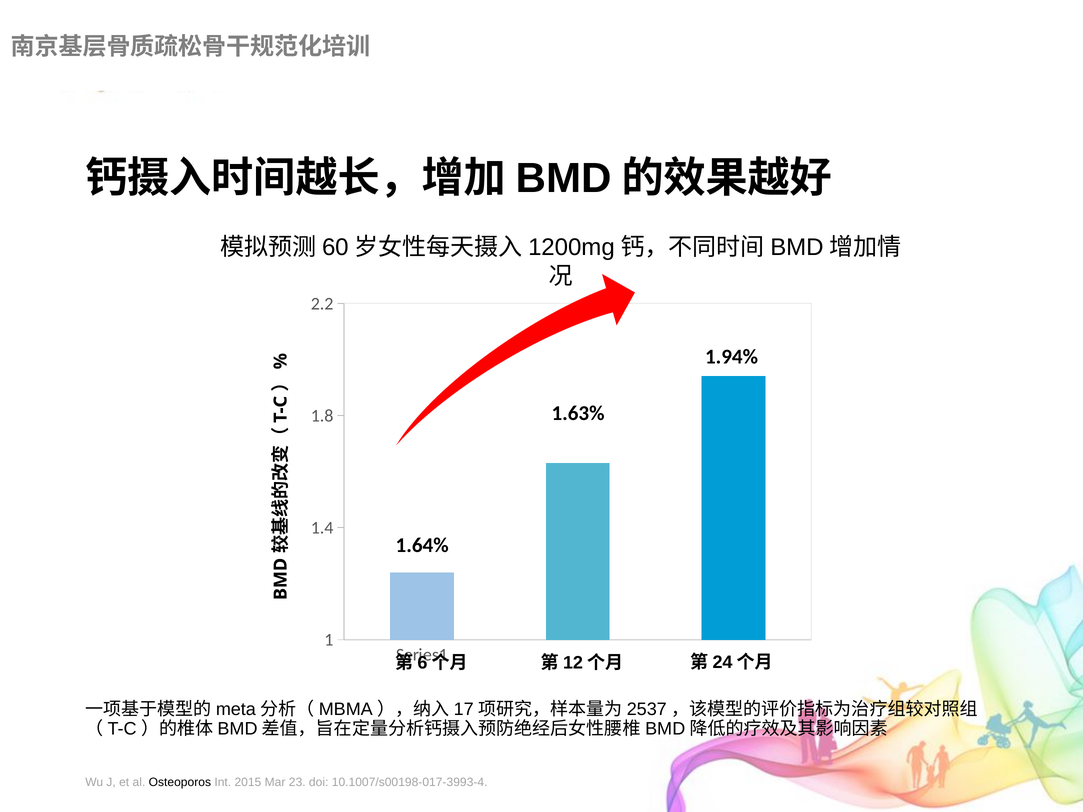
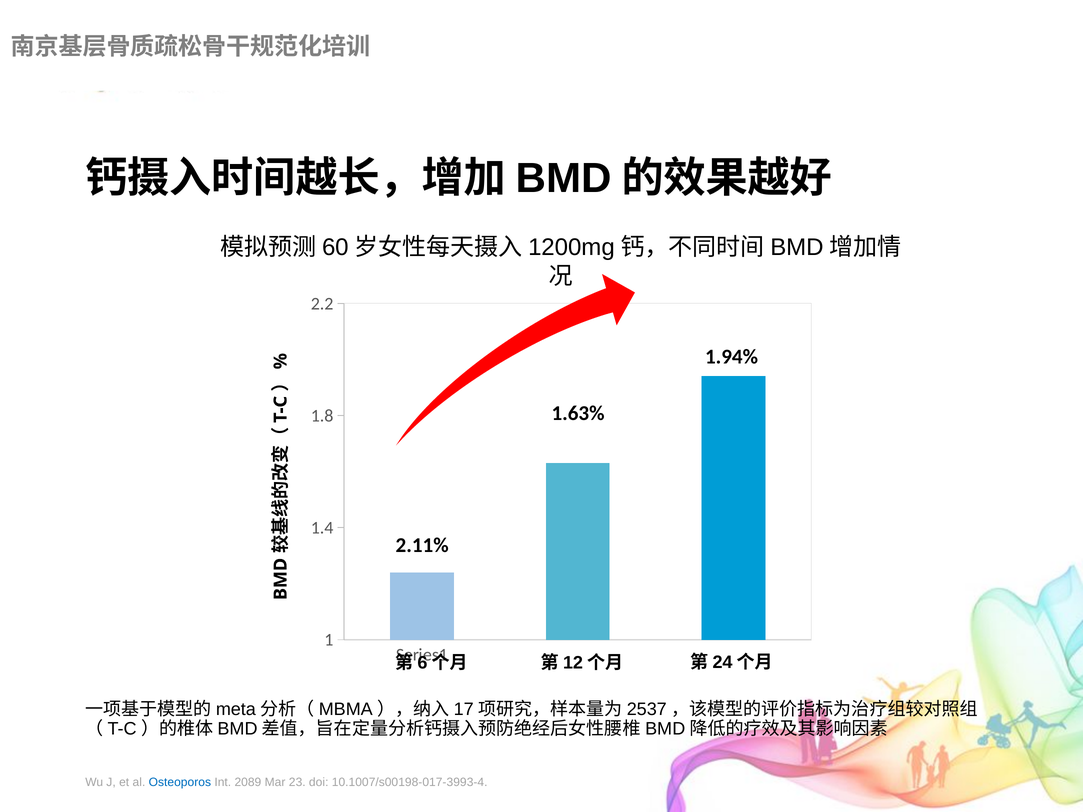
1.64%: 1.64% -> 2.11%
Osteoporos colour: black -> blue
2015: 2015 -> 2089
